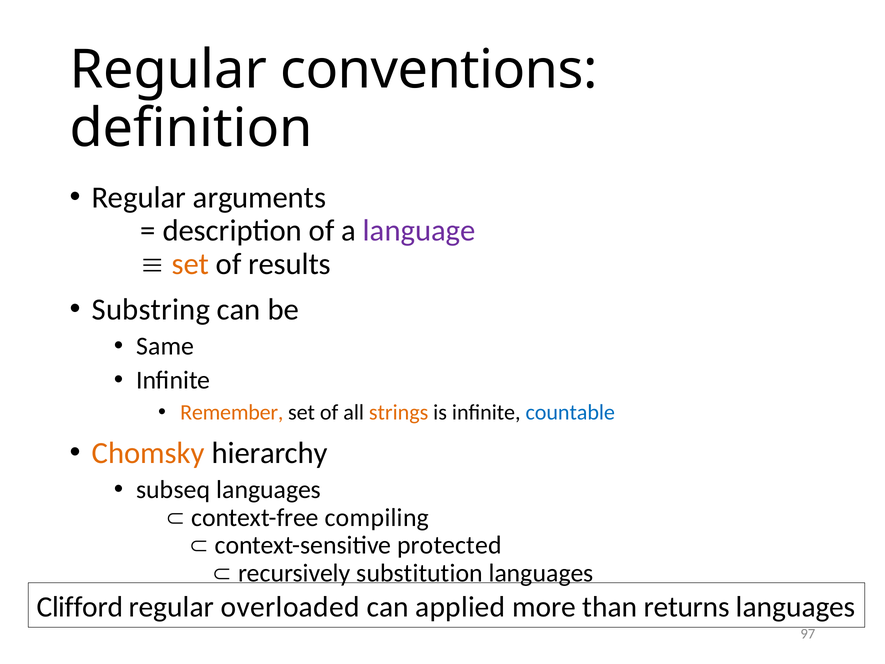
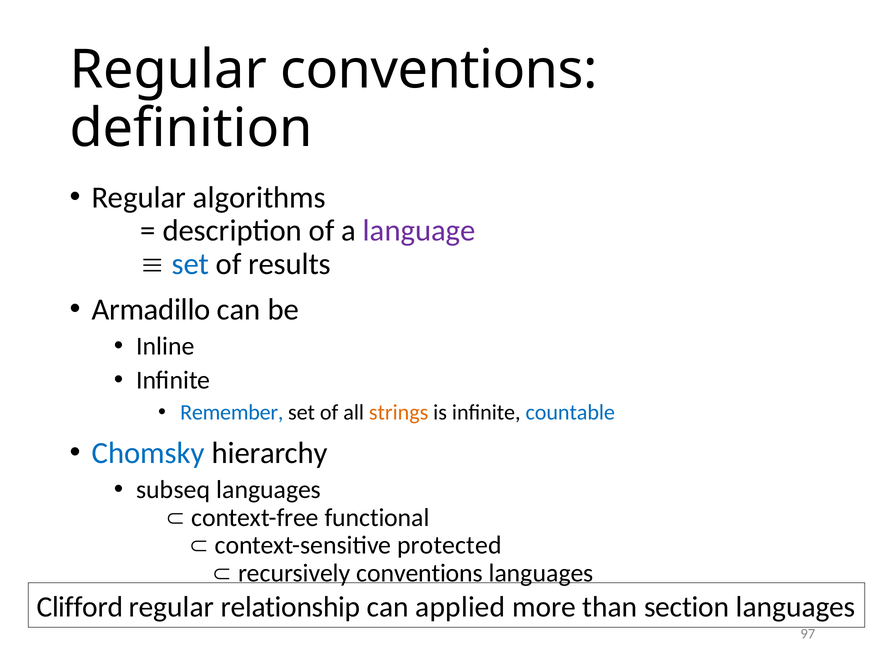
arguments: arguments -> algorithms
set at (190, 264) colour: orange -> blue
Substring: Substring -> Armadillo
Same: Same -> Inline
Remember colour: orange -> blue
Chomsky colour: orange -> blue
compiling: compiling -> functional
recursively substitution: substitution -> conventions
overloaded: overloaded -> relationship
returns: returns -> section
